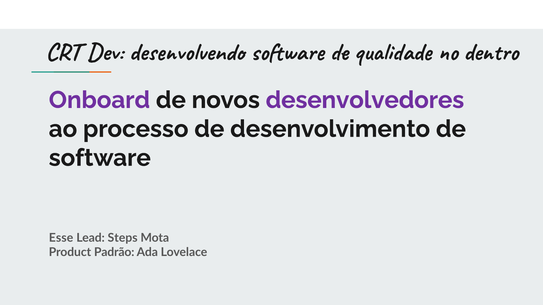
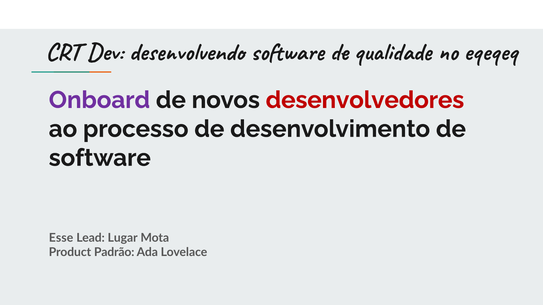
dentro: dentro -> eqeqeq
desenvolvedores colour: purple -> red
Steps: Steps -> Lugar
